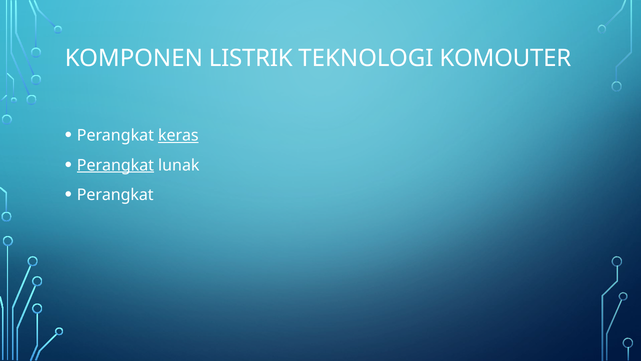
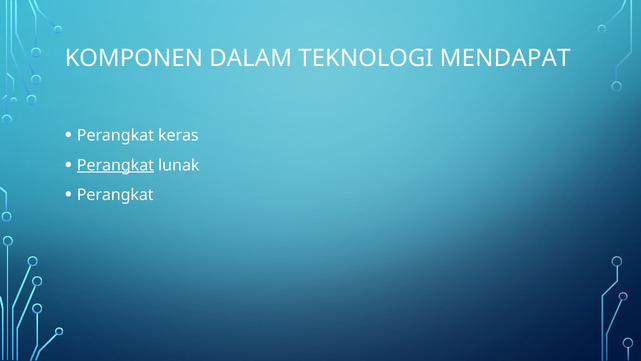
LISTRIK: LISTRIK -> DALAM
KOMOUTER: KOMOUTER -> MENDAPAT
keras underline: present -> none
